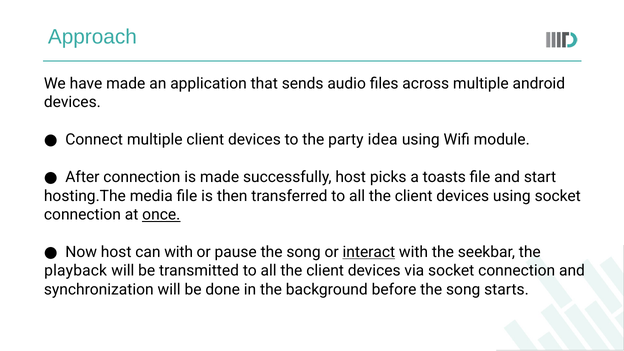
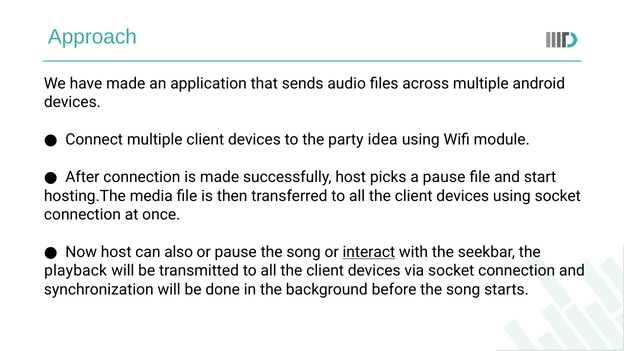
a toasts: toasts -> pause
once underline: present -> none
can with: with -> also
